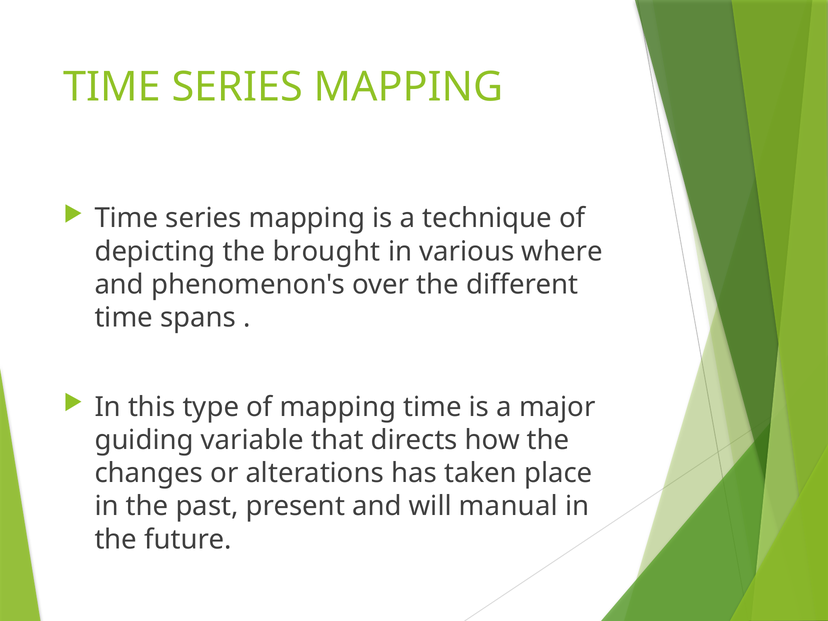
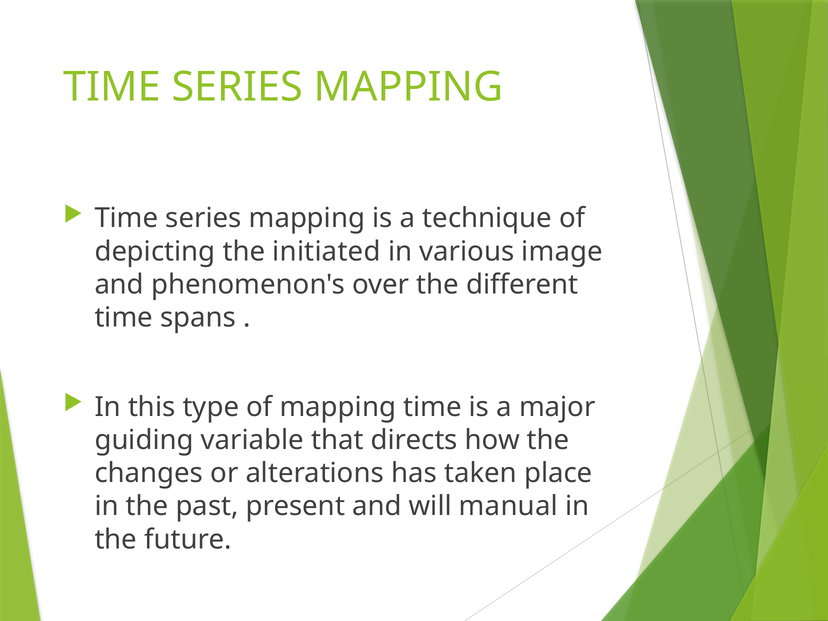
brought: brought -> initiated
where: where -> image
